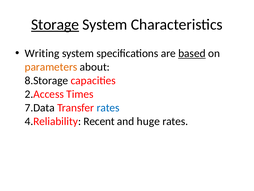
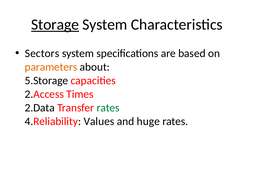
Writing: Writing -> Sectors
based underline: present -> none
8.Storage: 8.Storage -> 5.Storage
7.Data: 7.Data -> 2.Data
rates at (108, 108) colour: blue -> green
Recent: Recent -> Values
